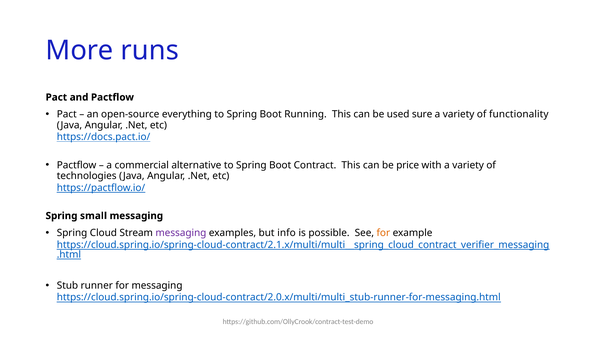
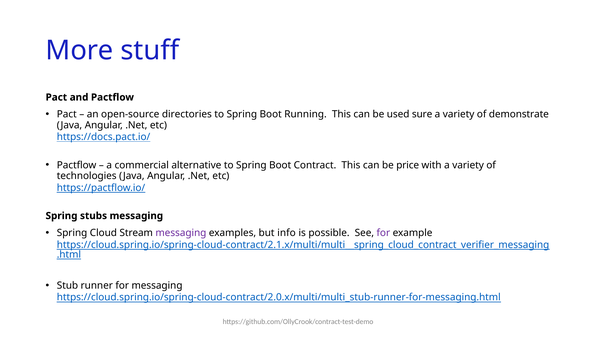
runs: runs -> stuff
everything: everything -> directories
functionality: functionality -> demonstrate
small: small -> stubs
for at (383, 232) colour: orange -> purple
